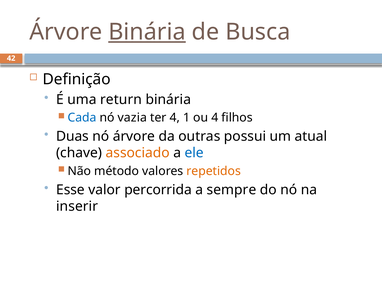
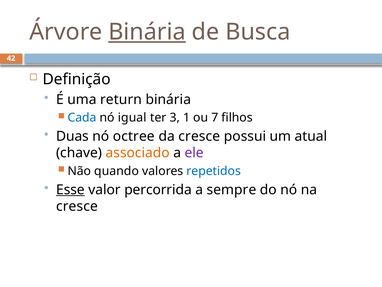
vazia: vazia -> igual
ter 4: 4 -> 3
ou 4: 4 -> 7
nó árvore: árvore -> octree
da outras: outras -> cresce
ele colour: blue -> purple
método: método -> quando
repetidos colour: orange -> blue
Esse underline: none -> present
inserir at (77, 206): inserir -> cresce
